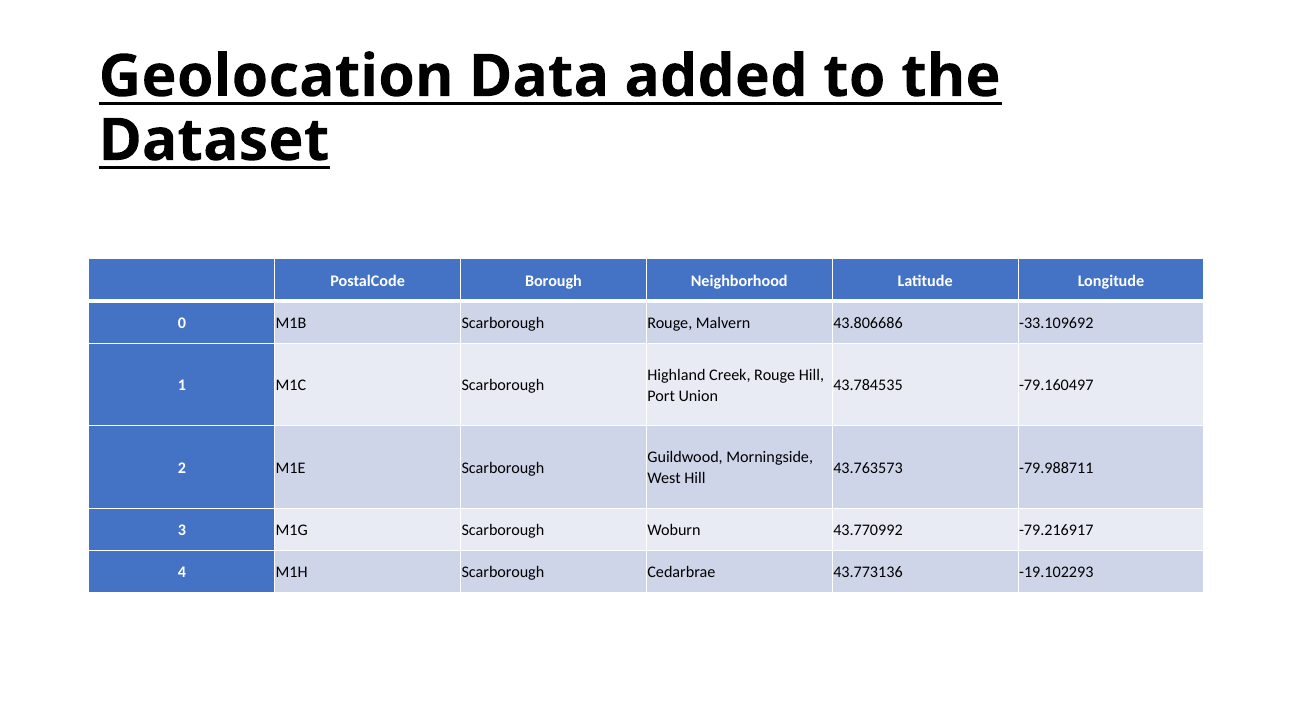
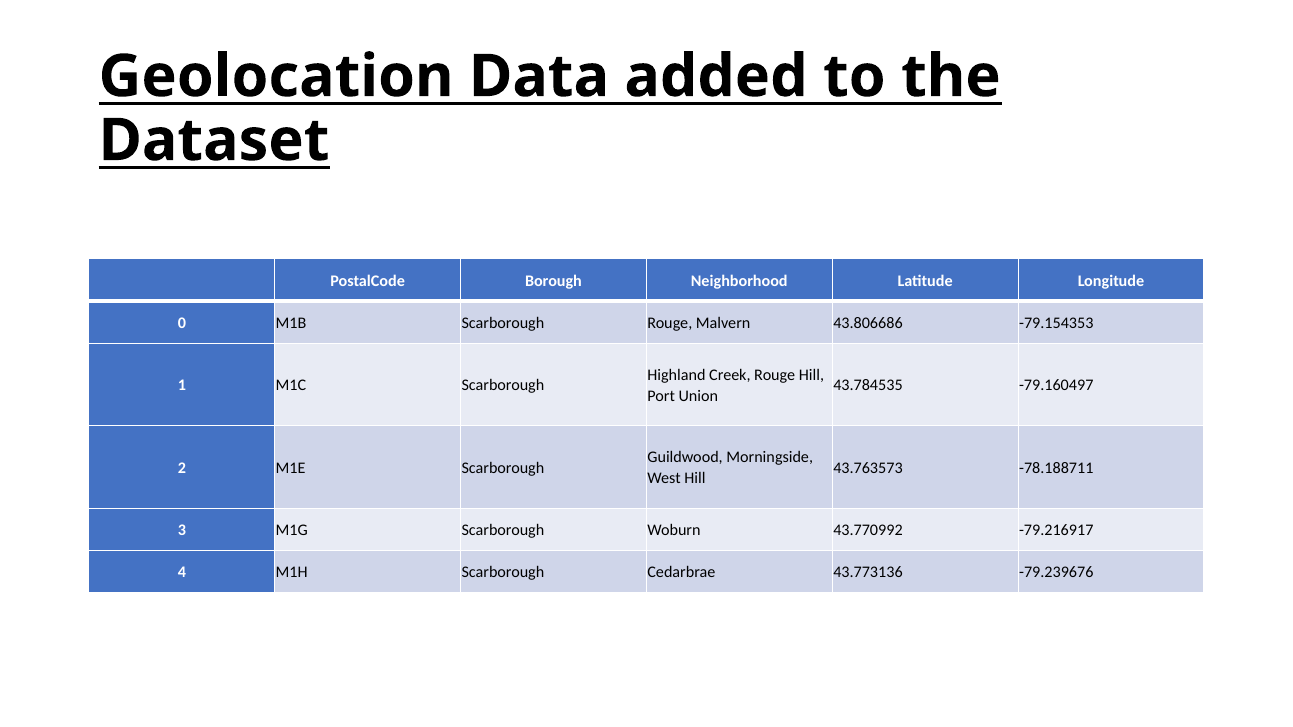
-33.109692: -33.109692 -> -79.154353
-79.988711: -79.988711 -> -78.188711
-19.102293: -19.102293 -> -79.239676
